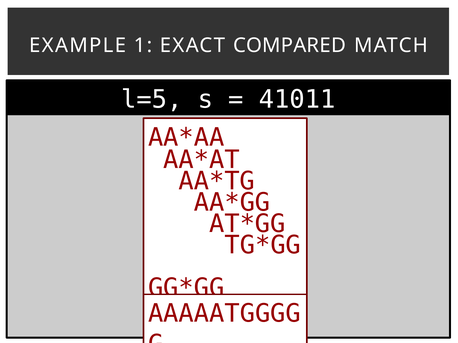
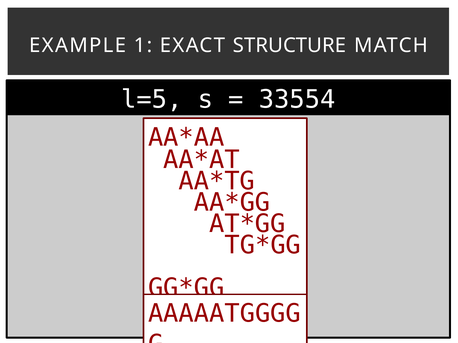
COMPARED: COMPARED -> STRUCTURE
41011: 41011 -> 33554
